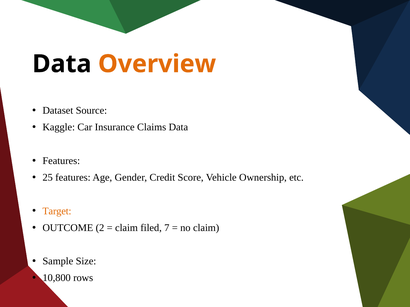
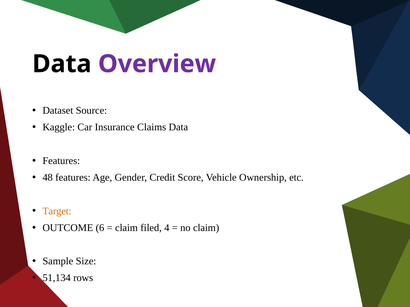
Overview colour: orange -> purple
25: 25 -> 48
2: 2 -> 6
7: 7 -> 4
10,800: 10,800 -> 51,134
